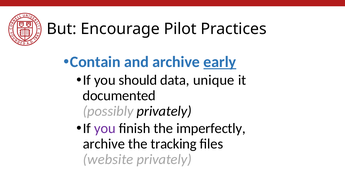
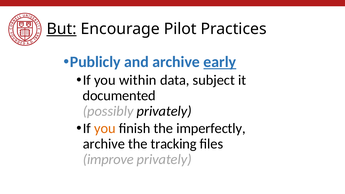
But underline: none -> present
Contain: Contain -> Publicly
should: should -> within
unique: unique -> subject
you at (105, 128) colour: purple -> orange
website: website -> improve
